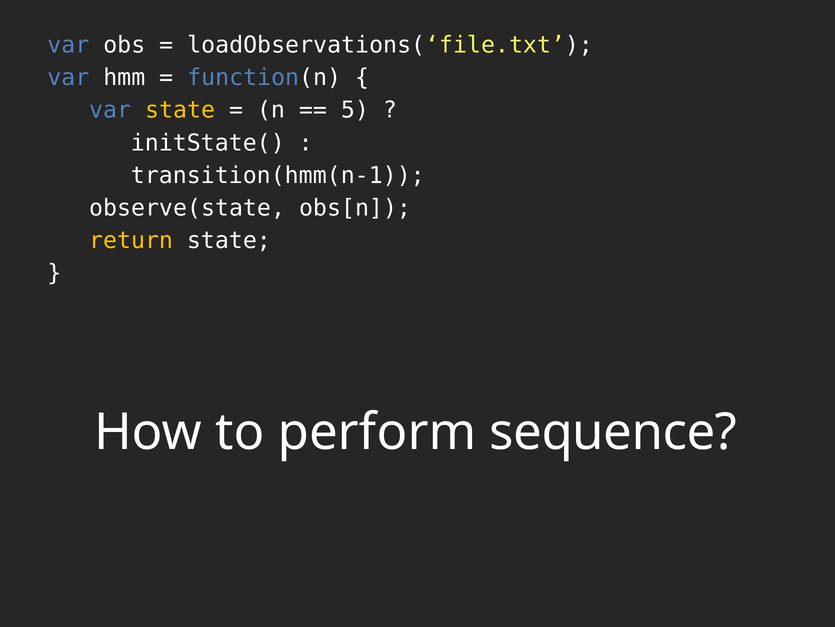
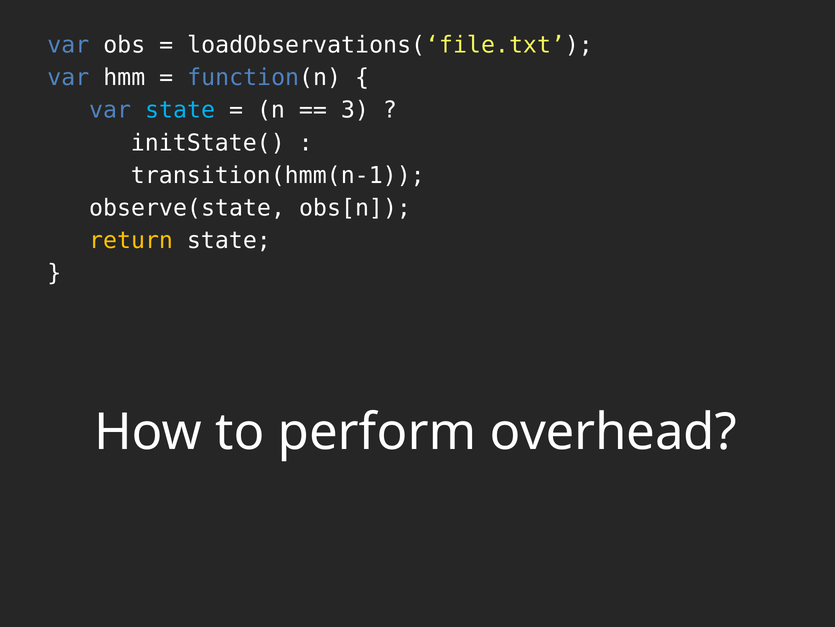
state at (180, 110) colour: yellow -> light blue
5: 5 -> 3
sequence: sequence -> overhead
